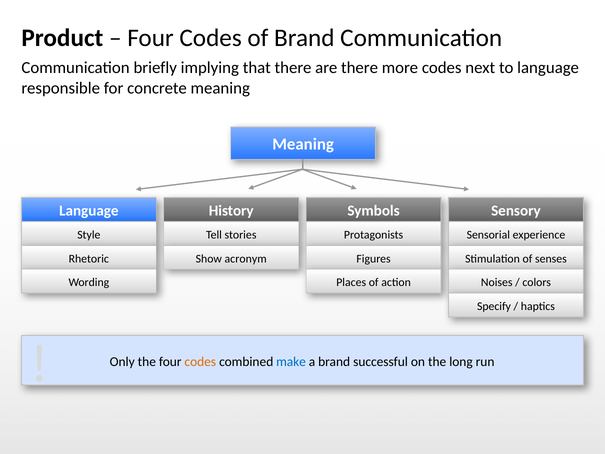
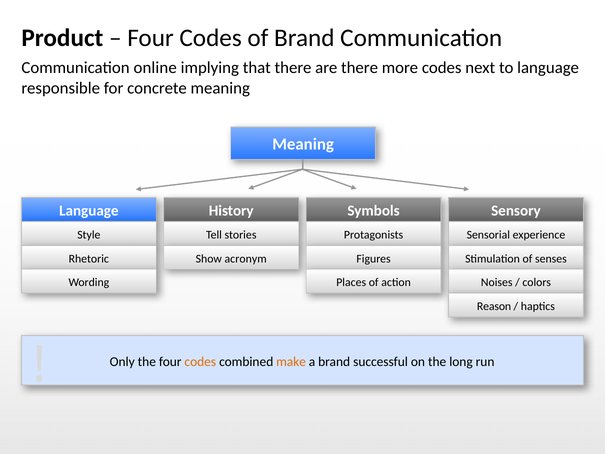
briefly: briefly -> online
Specify: Specify -> Reason
make colour: blue -> orange
